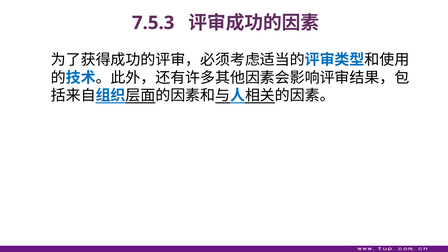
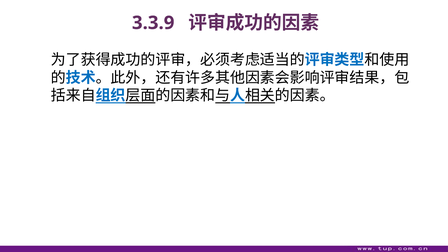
7.5.3: 7.5.3 -> 3.3.9
